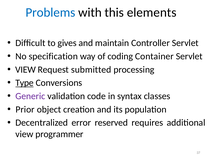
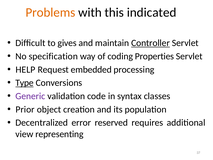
Problems colour: blue -> orange
elements: elements -> indicated
Controller underline: none -> present
Container: Container -> Properties
VIEW at (26, 69): VIEW -> HELP
submitted: submitted -> embedded
programmer: programmer -> representing
